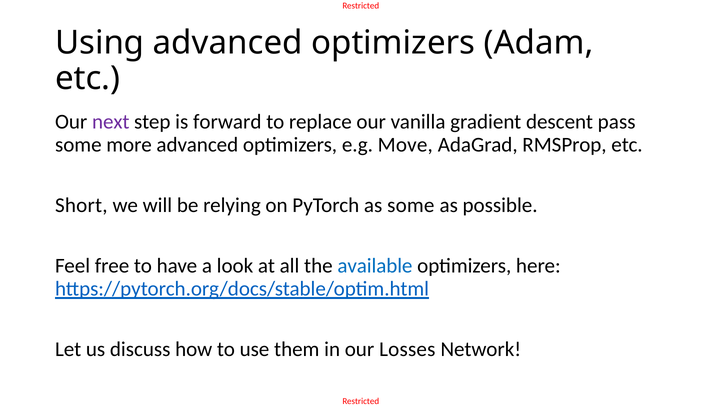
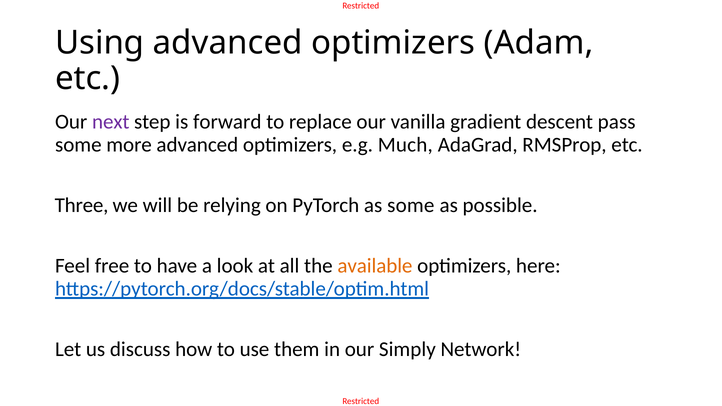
Move: Move -> Much
Short: Short -> Three
available colour: blue -> orange
Losses: Losses -> Simply
